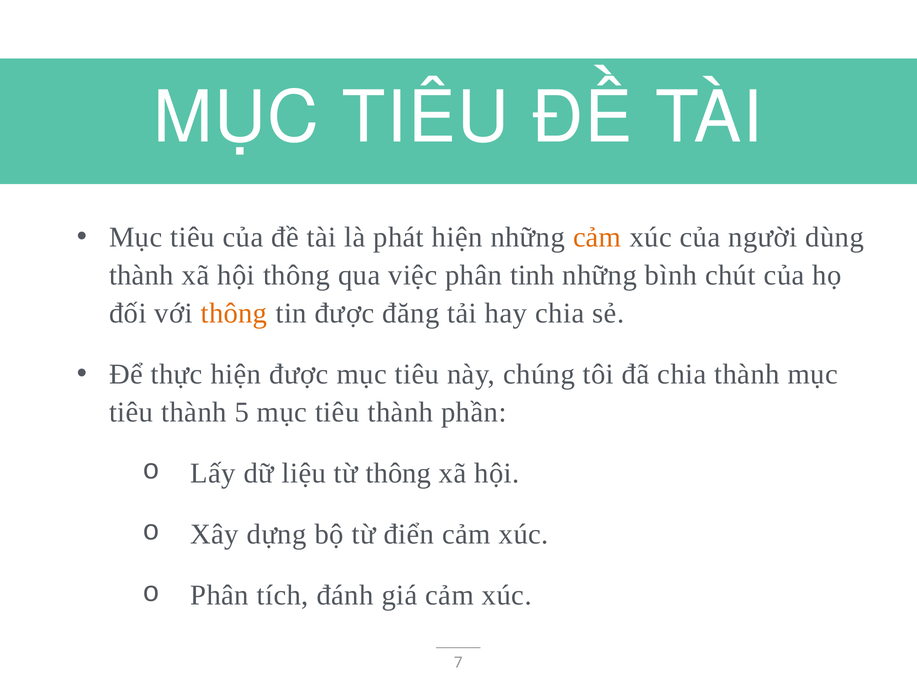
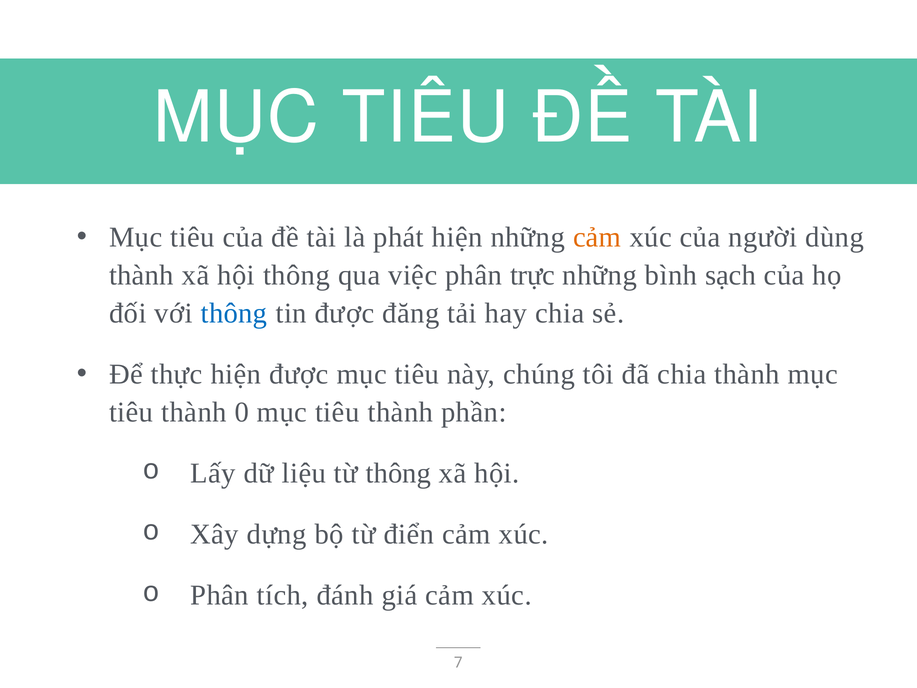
tinh: tinh -> trực
chút: chút -> sạch
thông at (234, 313) colour: orange -> blue
5: 5 -> 0
